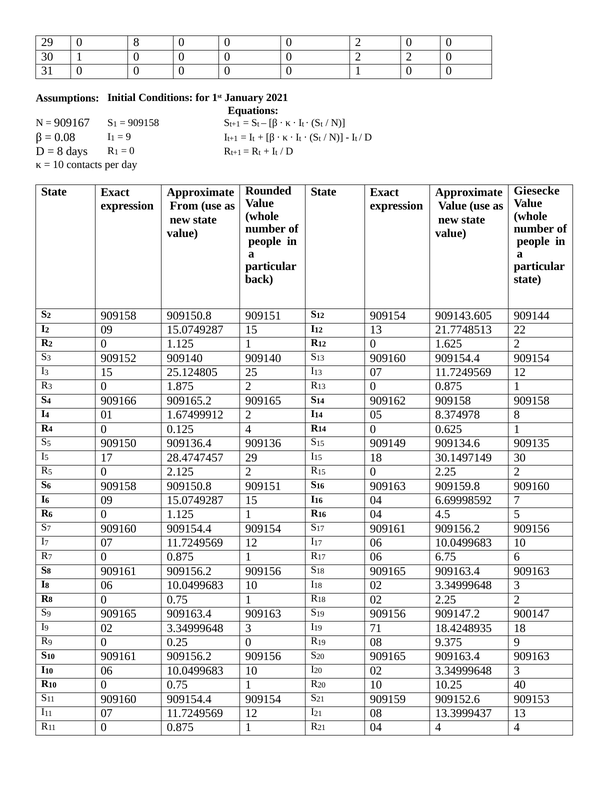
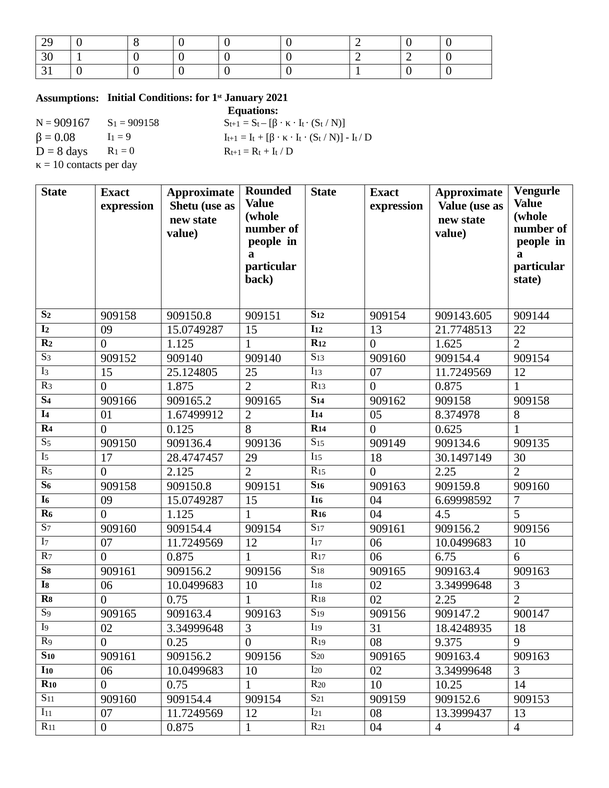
Giesecke: Giesecke -> Vengurle
From: From -> Shetu
0.125 4: 4 -> 8
71 at (376, 628): 71 -> 31
10.25 40: 40 -> 14
